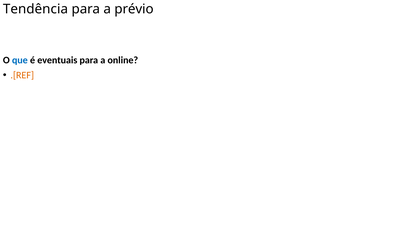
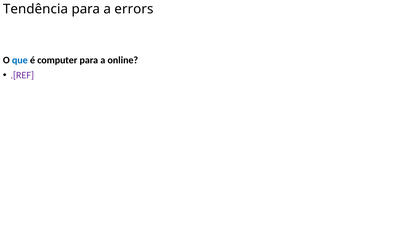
prévio: prévio -> errors
eventuais: eventuais -> computer
.[REF colour: orange -> purple
